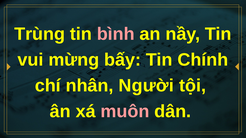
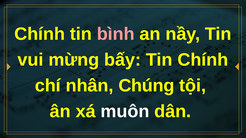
Trùng at (40, 34): Trùng -> Chính
Người: Người -> Chúng
muôn colour: pink -> white
